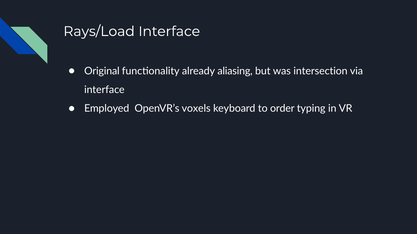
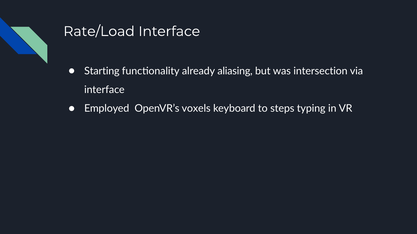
Rays/Load: Rays/Load -> Rate/Load
Original: Original -> Starting
order: order -> steps
